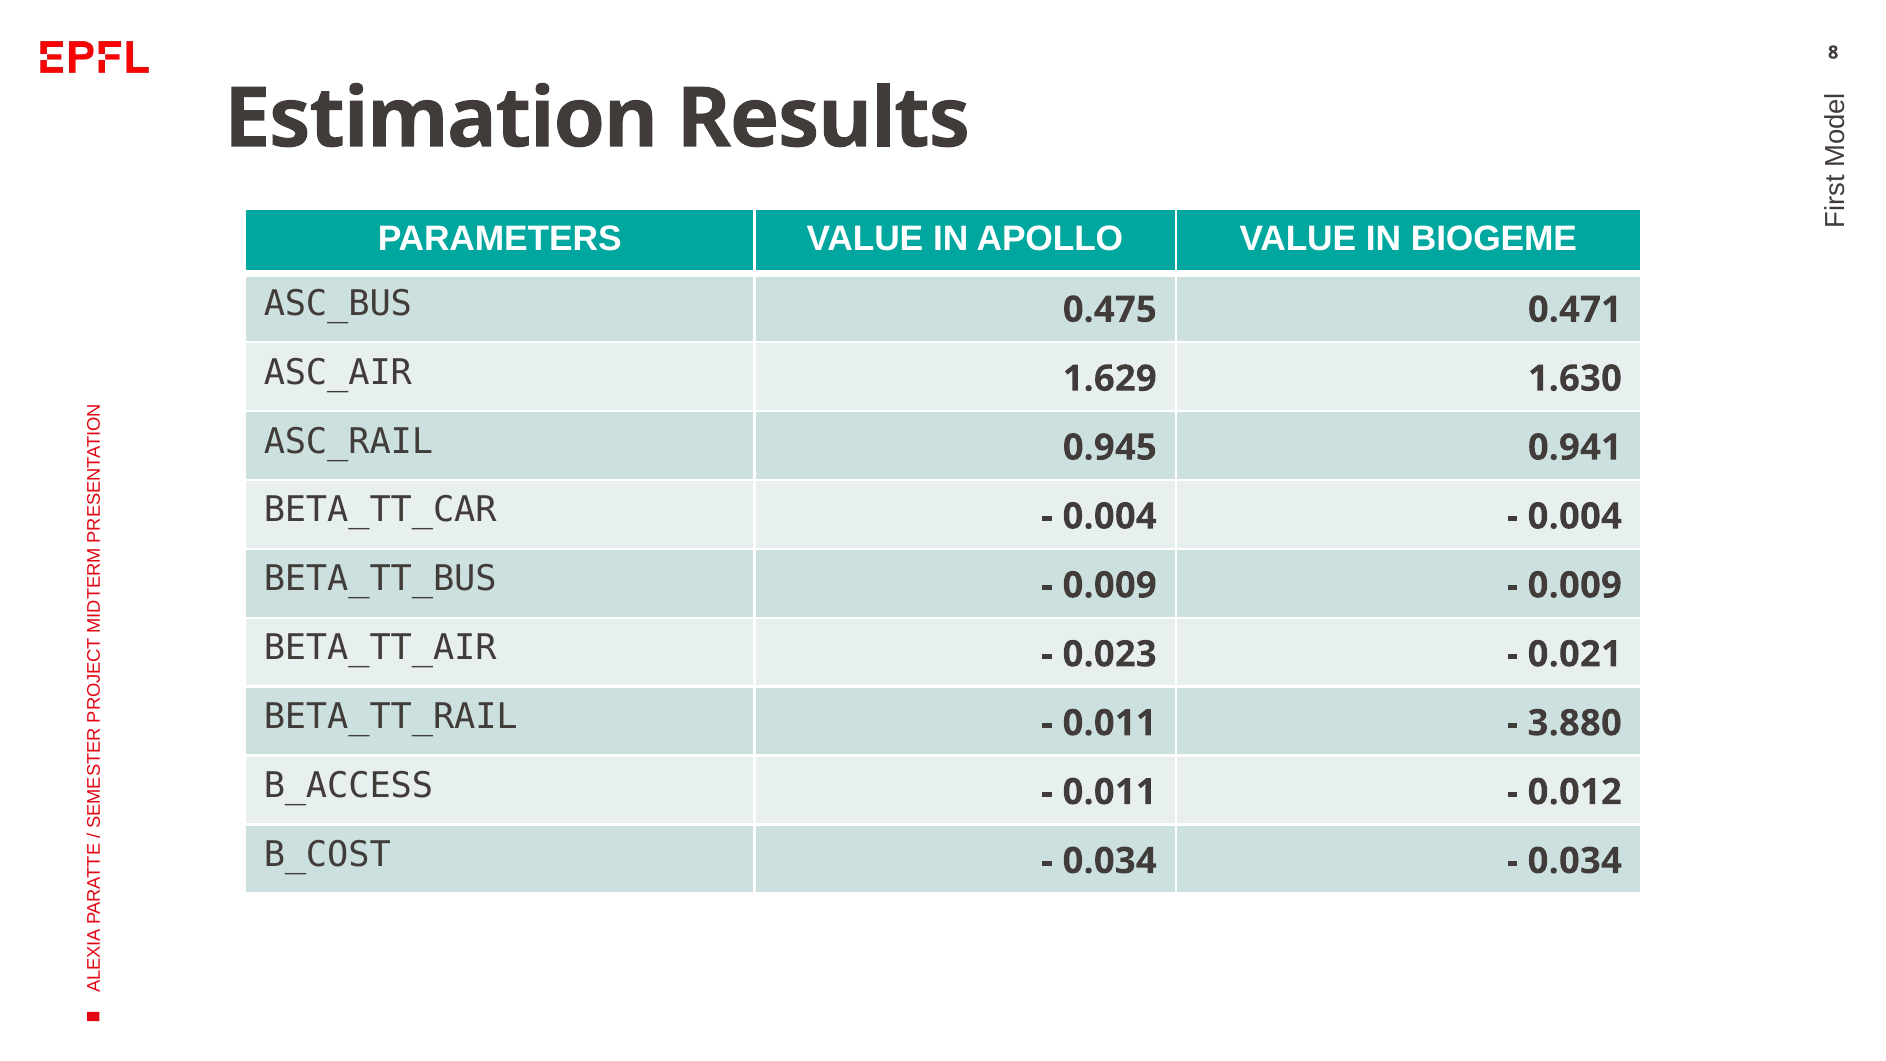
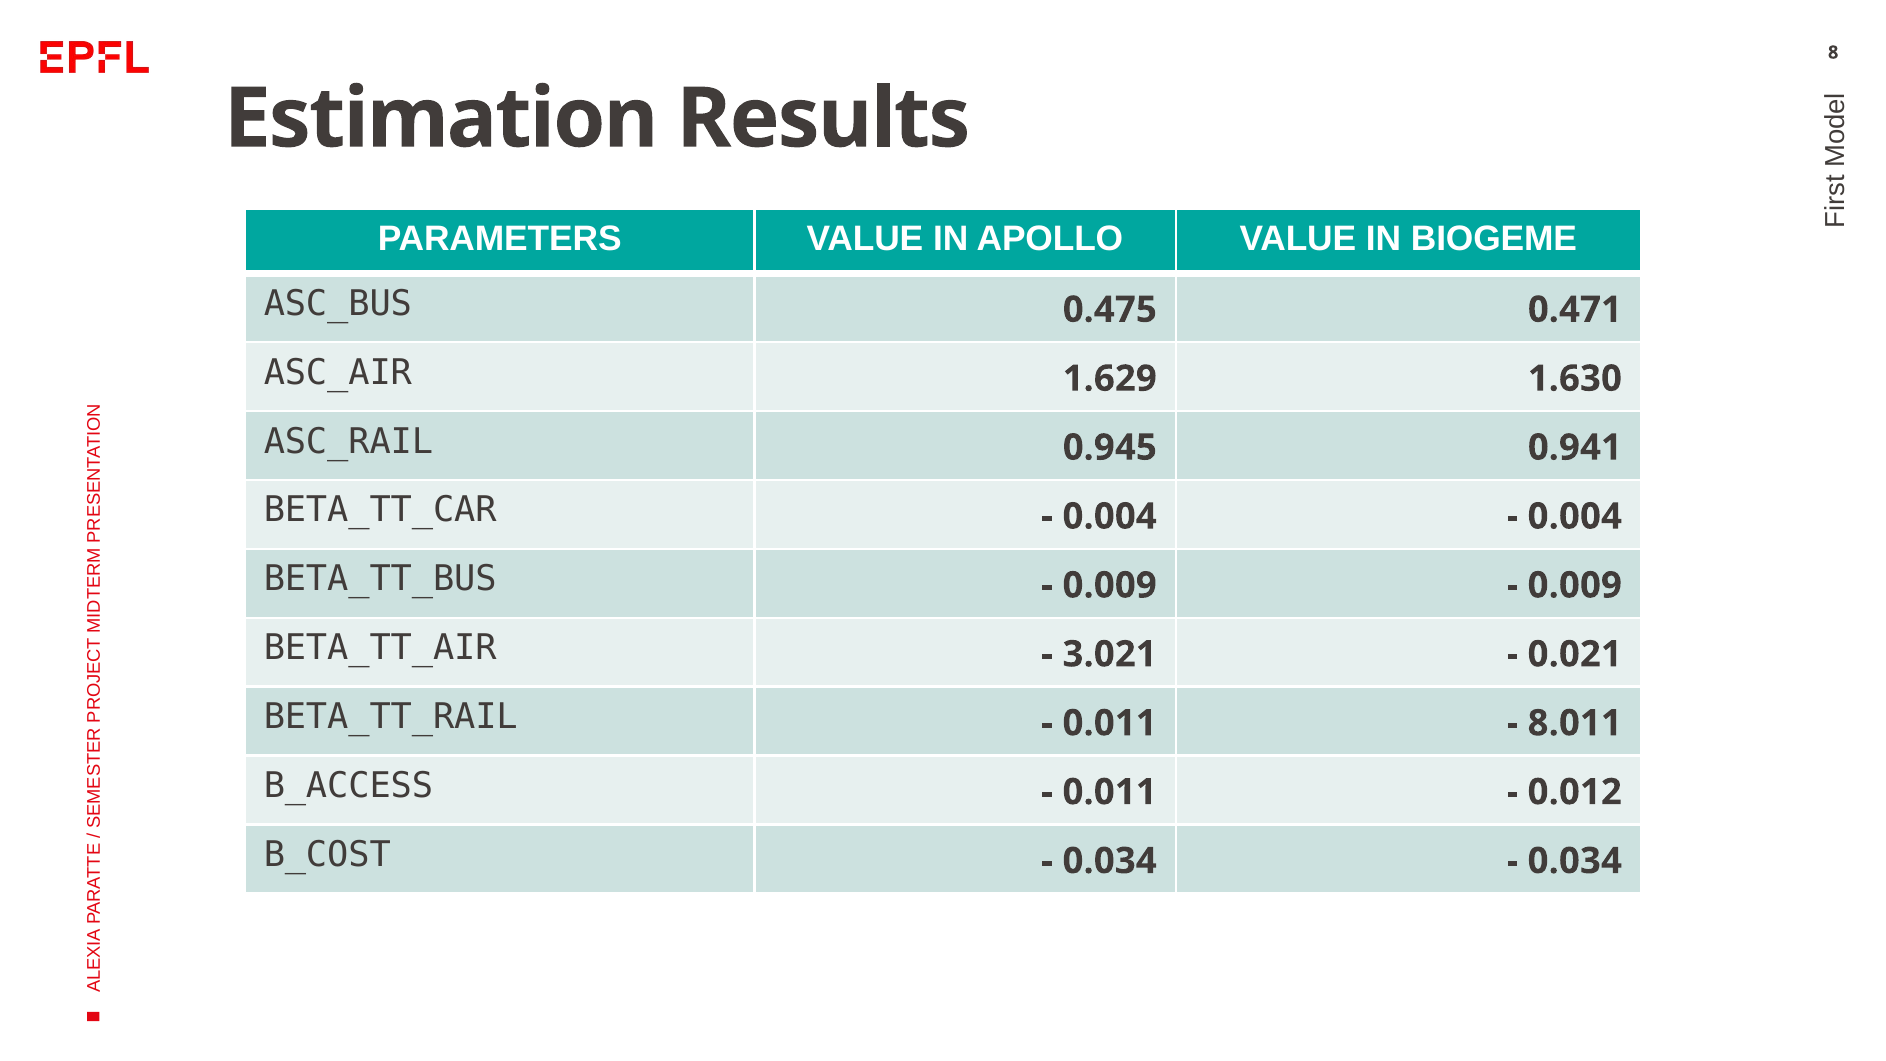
0.023: 0.023 -> 3.021
3.880: 3.880 -> 8.011
